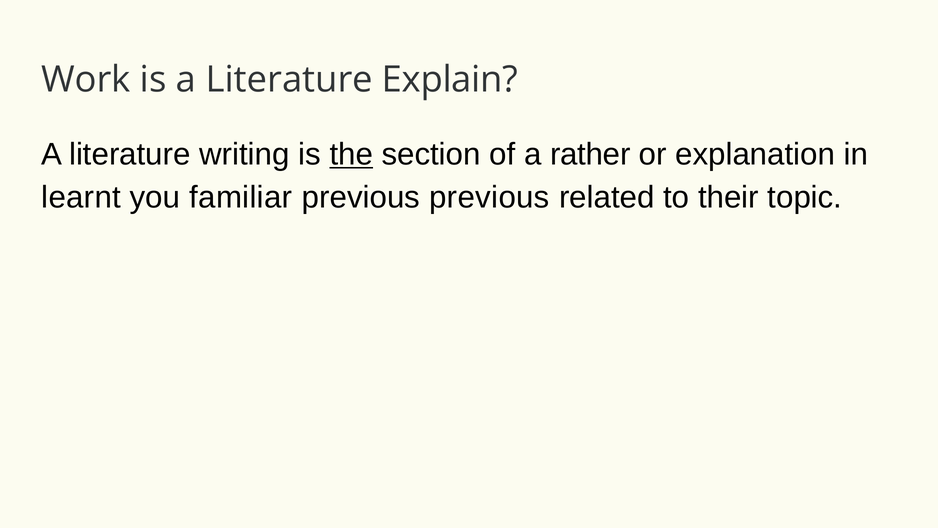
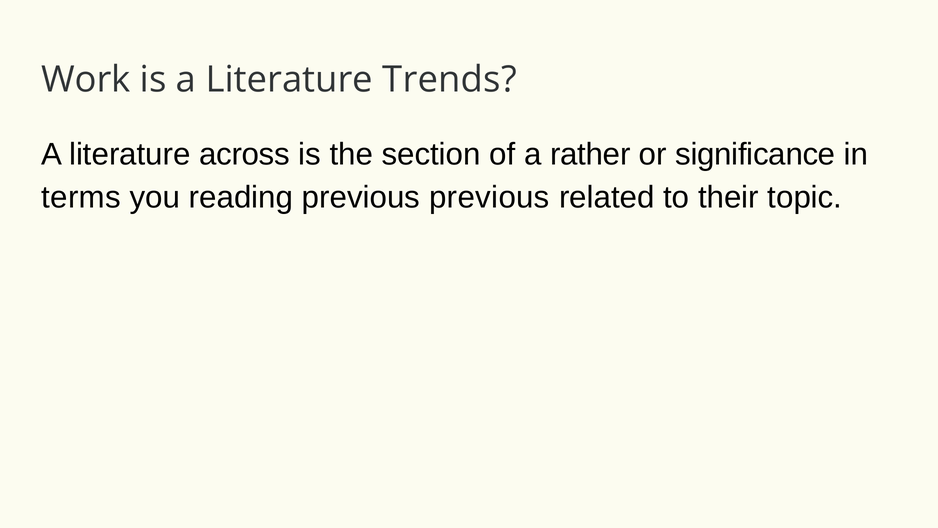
Explain: Explain -> Trends
writing: writing -> across
the underline: present -> none
explanation: explanation -> significance
learnt: learnt -> terms
familiar: familiar -> reading
